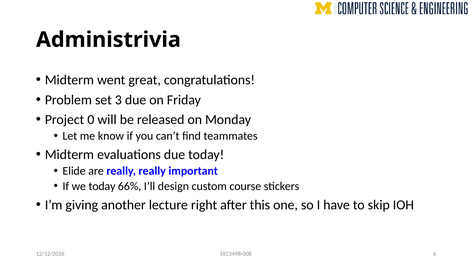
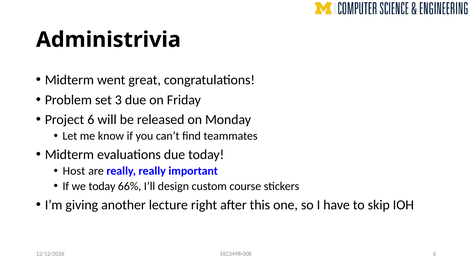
Project 0: 0 -> 6
Elide: Elide -> Host
